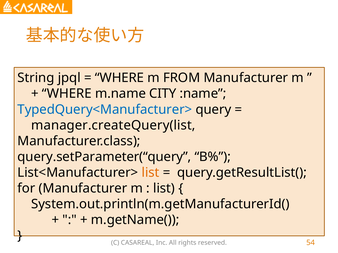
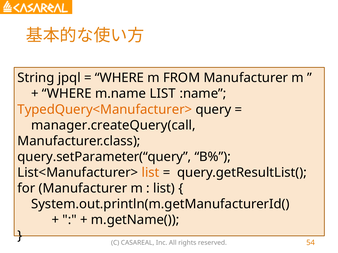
m.name CITY: CITY -> LIST
TypedQuery<Manufacturer> colour: blue -> orange
manager.createQuery(list: manager.createQuery(list -> manager.createQuery(call
